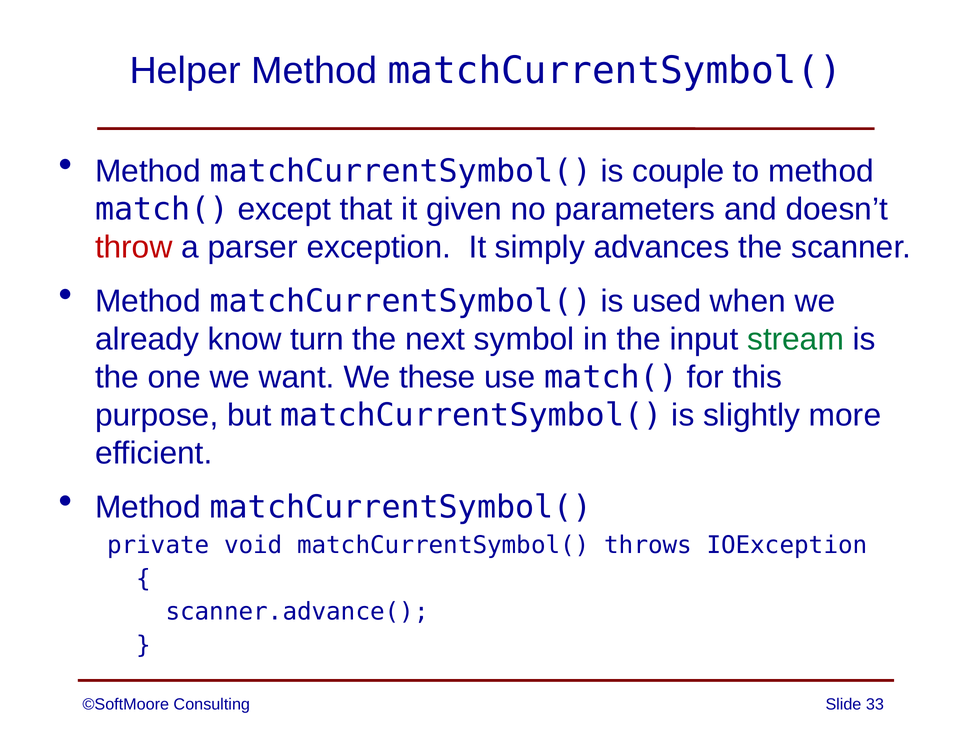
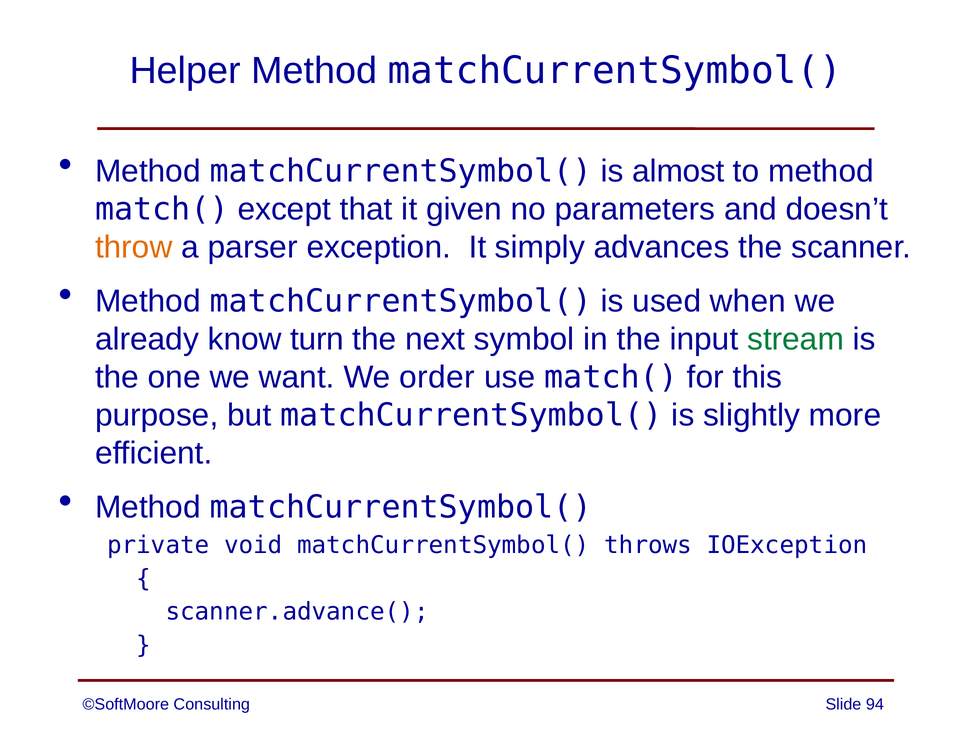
couple: couple -> almost
throw colour: red -> orange
these: these -> order
33: 33 -> 94
